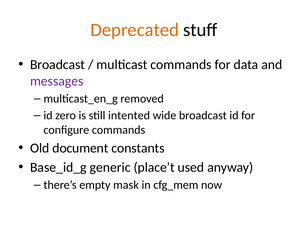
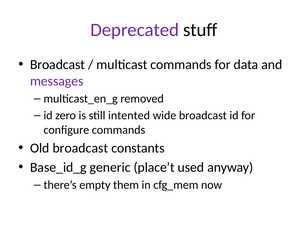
Deprecated colour: orange -> purple
Old document: document -> broadcast
mask: mask -> them
